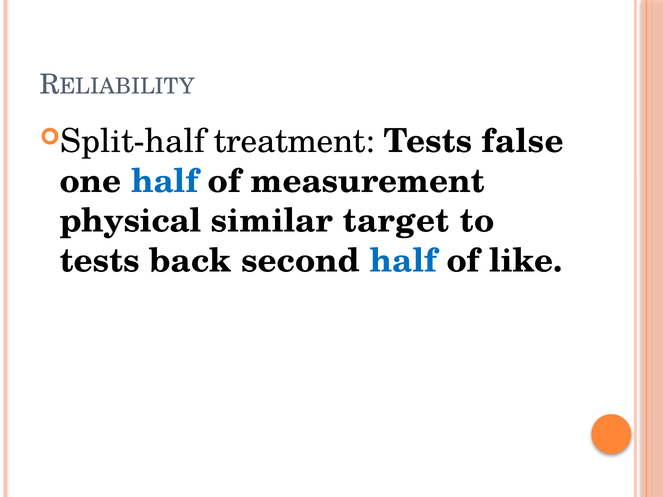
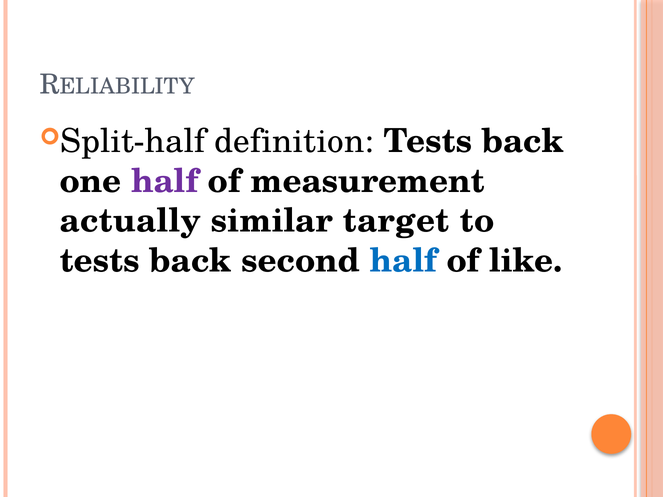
treatment: treatment -> definition
false at (523, 141): false -> back
half at (165, 181) colour: blue -> purple
physical: physical -> actually
